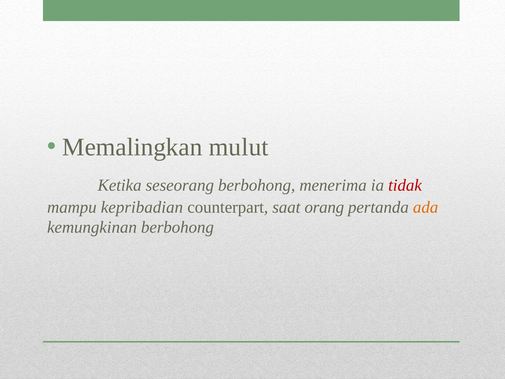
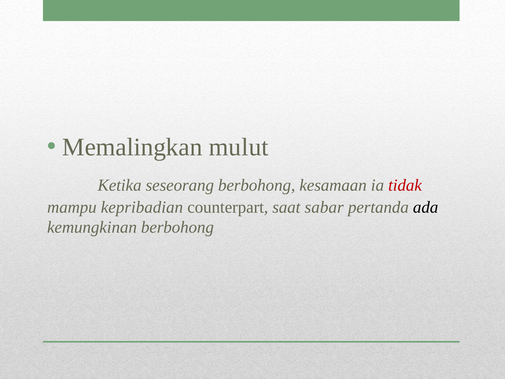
menerima: menerima -> kesamaan
orang: orang -> sabar
ada colour: orange -> black
